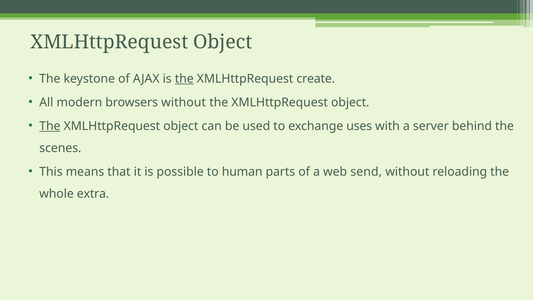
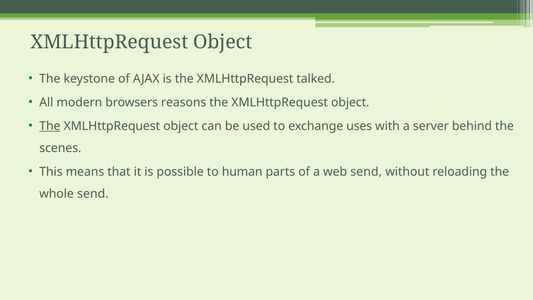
the at (184, 79) underline: present -> none
create: create -> talked
browsers without: without -> reasons
whole extra: extra -> send
